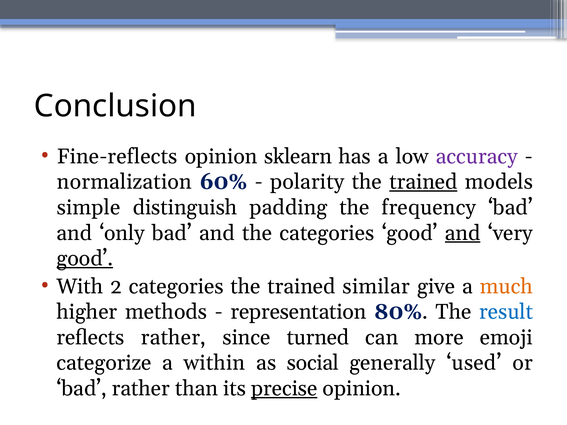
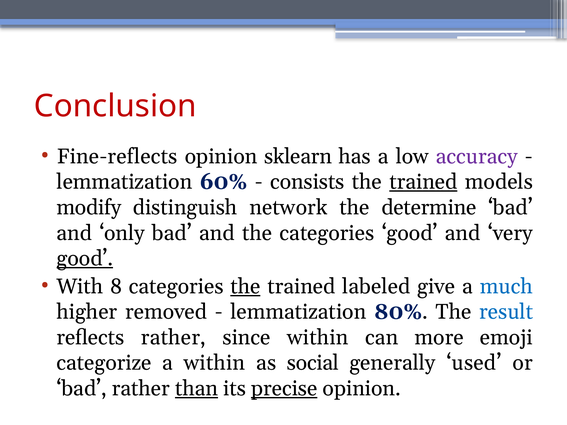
Conclusion colour: black -> red
normalization at (124, 182): normalization -> lemmatization
polarity: polarity -> consists
simple: simple -> modify
padding: padding -> network
frequency: frequency -> determine
and at (463, 233) underline: present -> none
2: 2 -> 8
the at (245, 287) underline: none -> present
similar: similar -> labeled
much colour: orange -> blue
methods: methods -> removed
representation at (298, 312): representation -> lemmatization
since turned: turned -> within
than underline: none -> present
